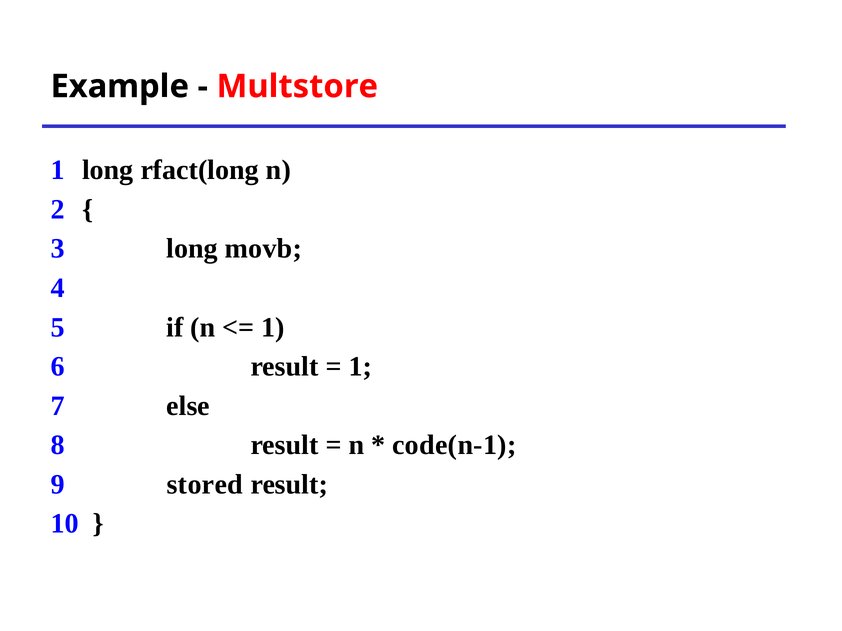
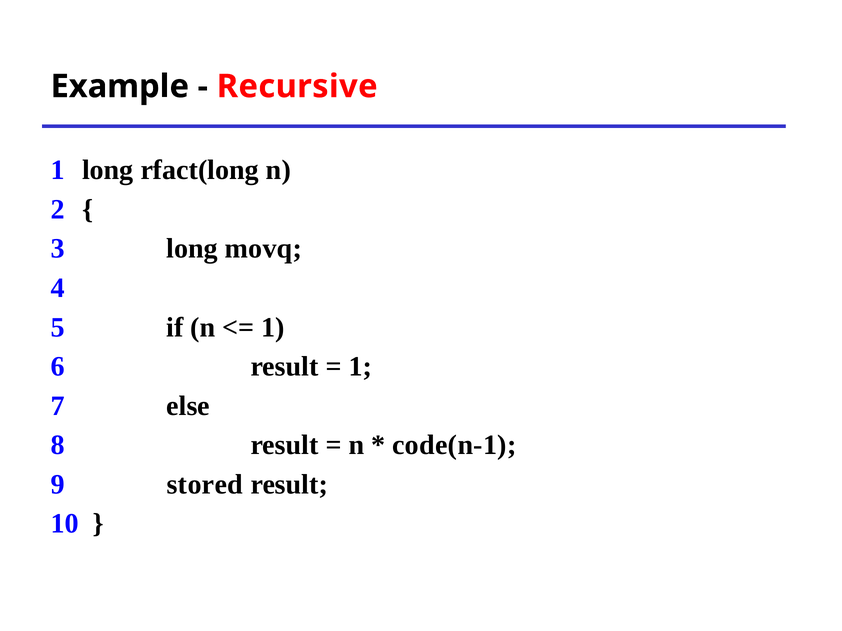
Multstore: Multstore -> Recursive
movb: movb -> movq
